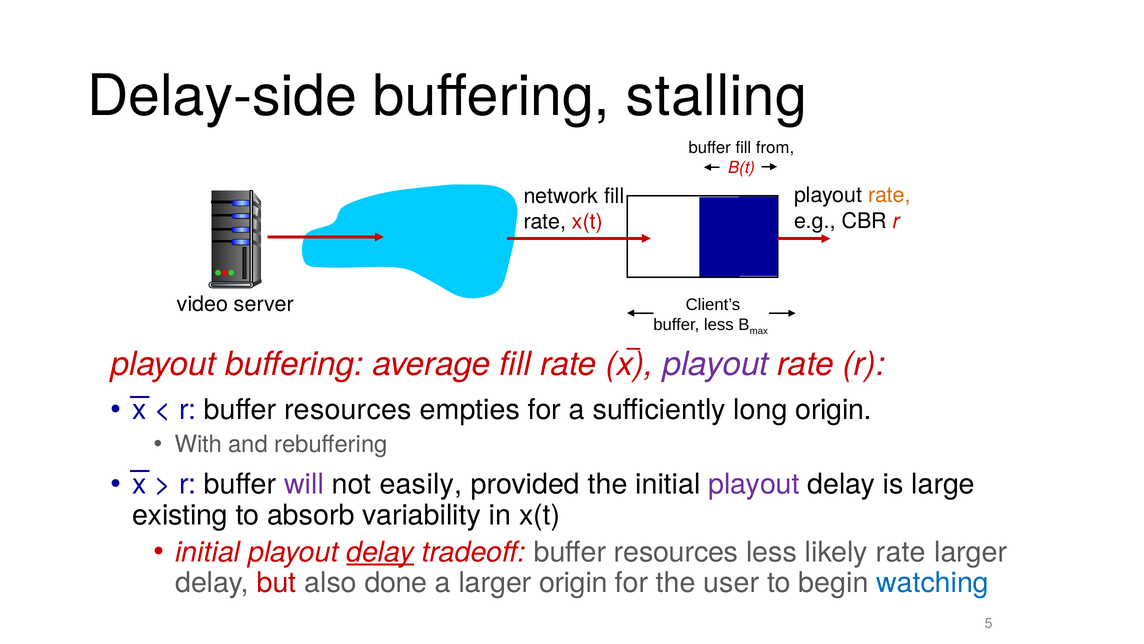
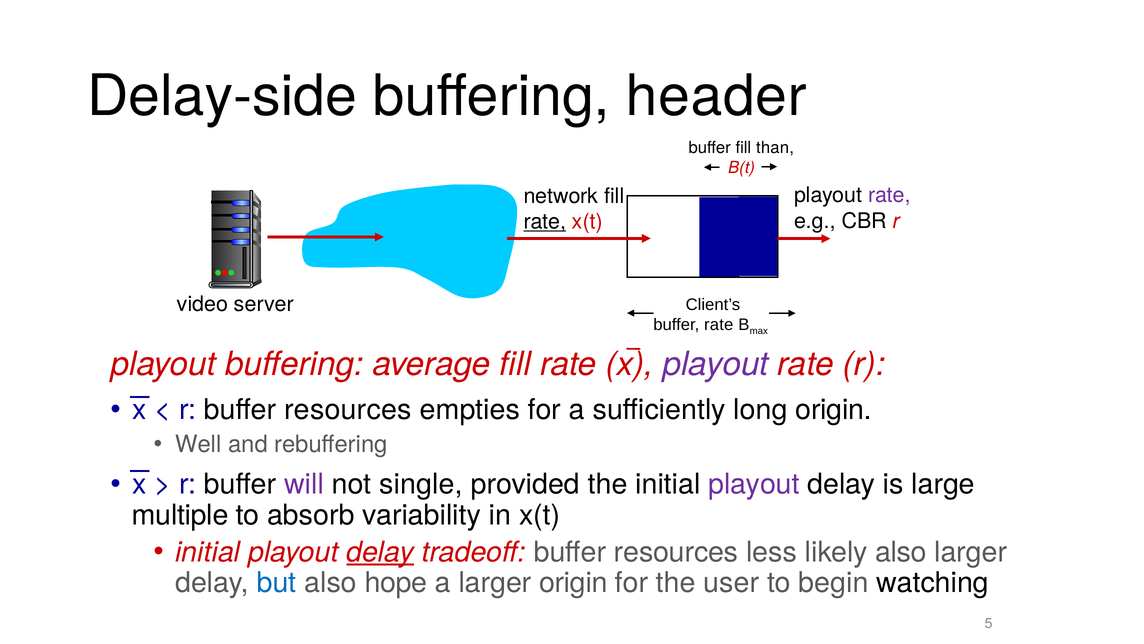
stalling: stalling -> header
from: from -> than
rate at (889, 195) colour: orange -> purple
rate at (545, 222) underline: none -> present
buffer less: less -> rate
With: With -> Well
easily: easily -> single
existing: existing -> multiple
likely rate: rate -> also
but colour: red -> blue
done: done -> hope
watching colour: blue -> black
